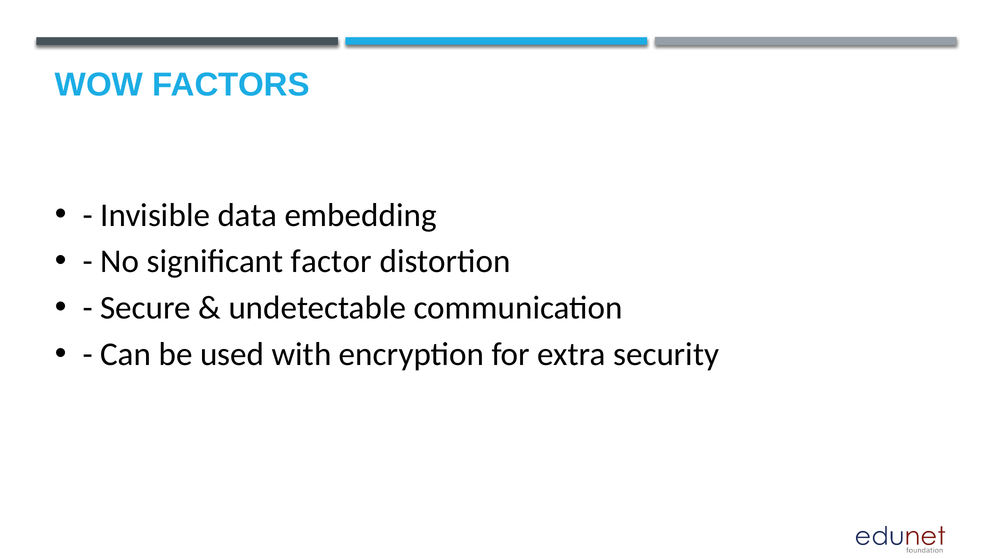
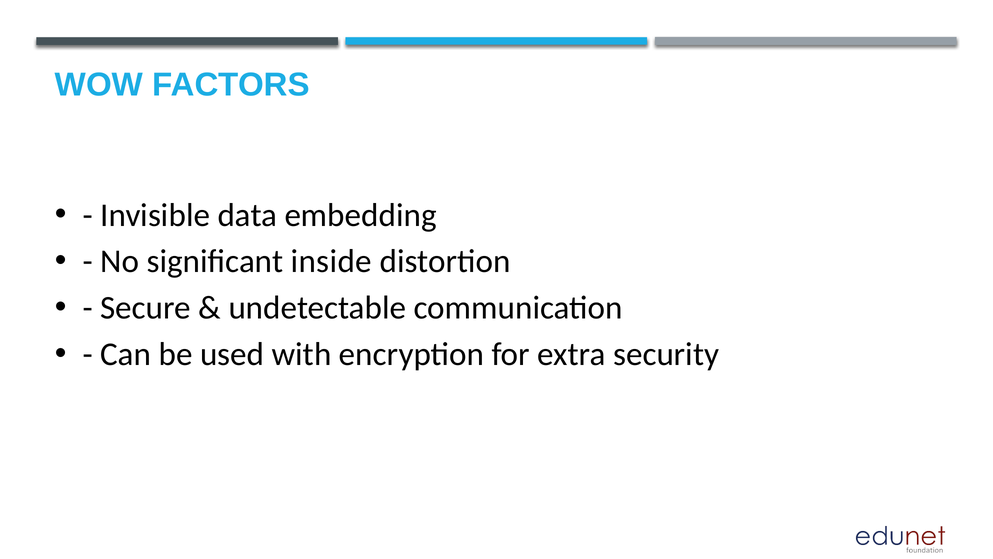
factor: factor -> inside
